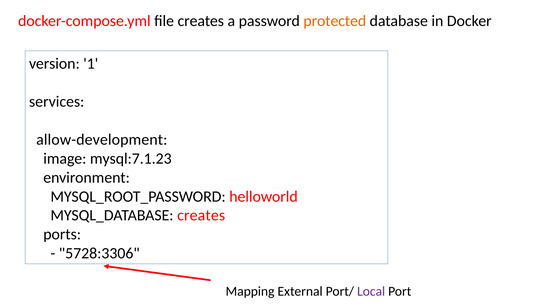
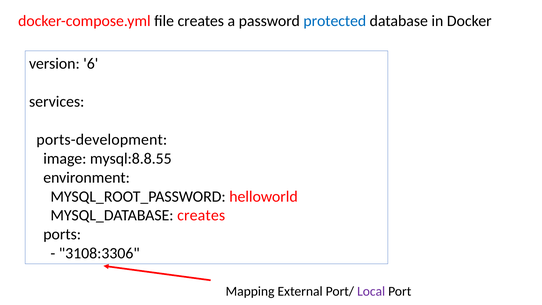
protected colour: orange -> blue
1: 1 -> 6
allow-development: allow-development -> ports-development
mysql:7.1.23: mysql:7.1.23 -> mysql:8.8.55
5728:3306: 5728:3306 -> 3108:3306
